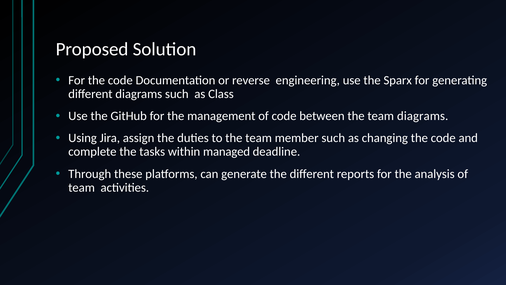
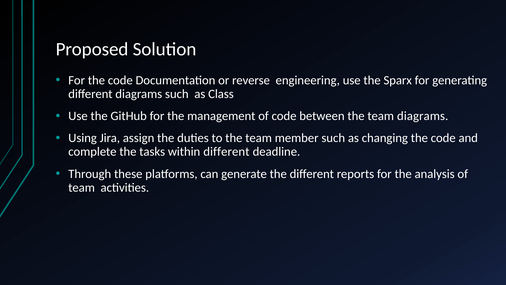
within managed: managed -> different
